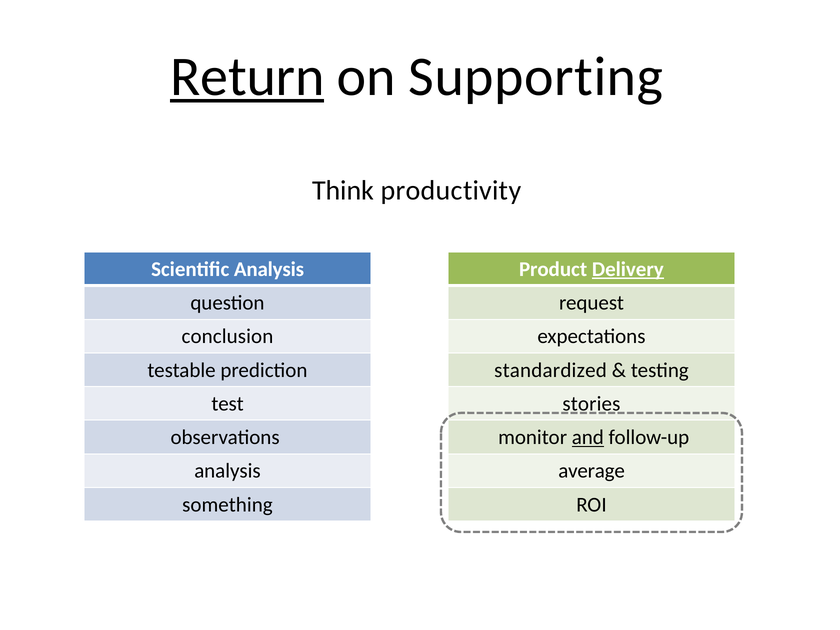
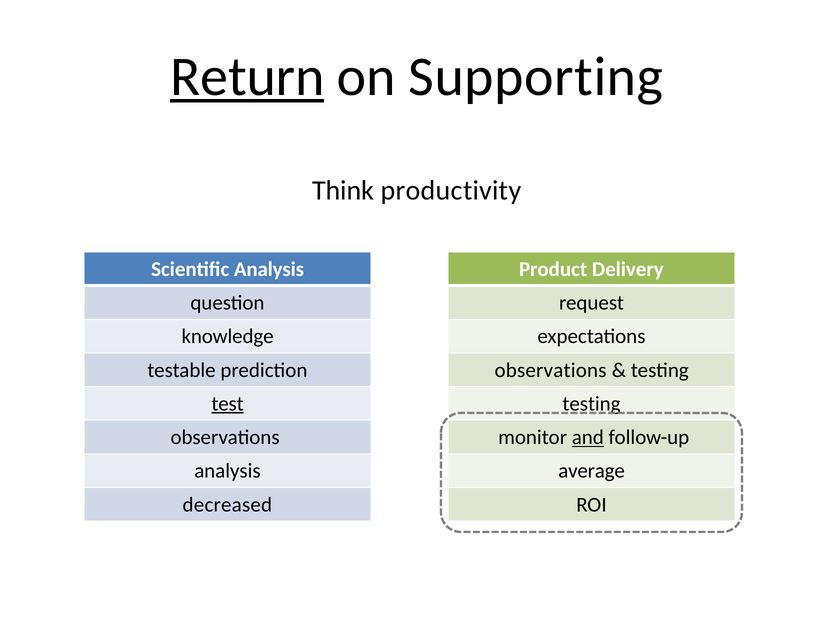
Delivery underline: present -> none
conclusion: conclusion -> knowledge
standardized at (551, 370): standardized -> observations
test underline: none -> present
stories at (591, 404): stories -> testing
something: something -> decreased
